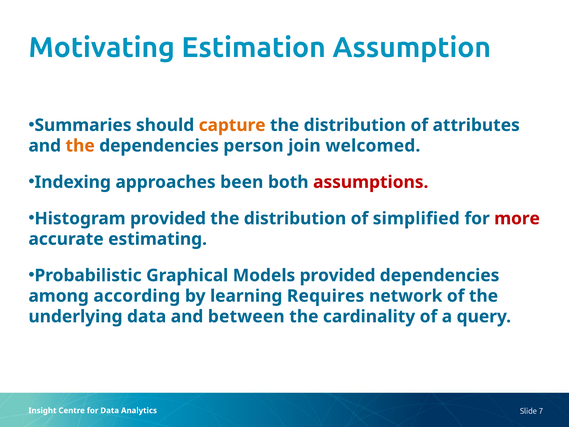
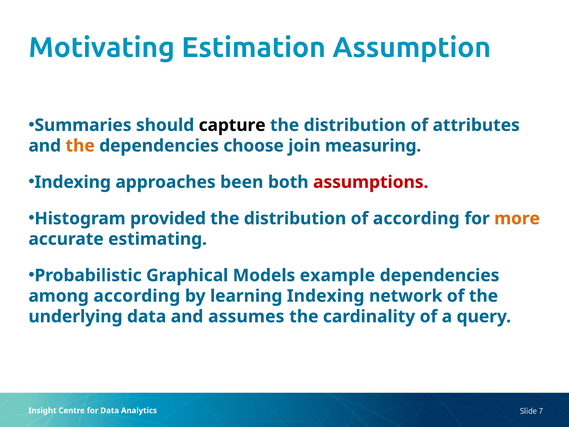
capture colour: orange -> black
person: person -> choose
welcomed: welcomed -> measuring
of simplified: simplified -> according
more colour: red -> orange
Models provided: provided -> example
learning Requires: Requires -> Indexing
between: between -> assumes
